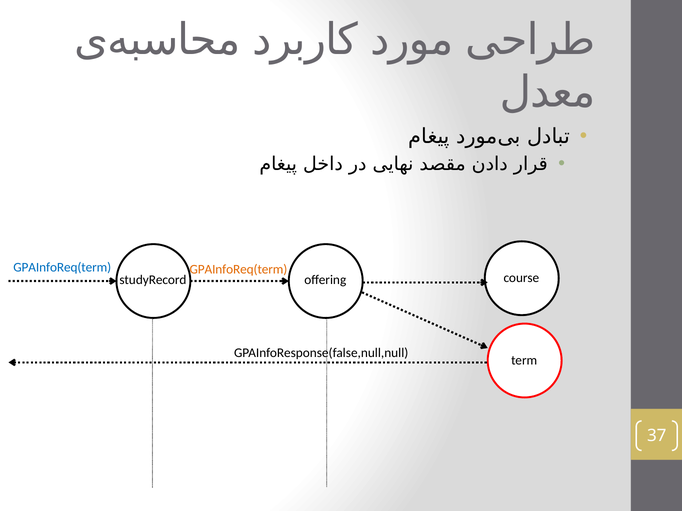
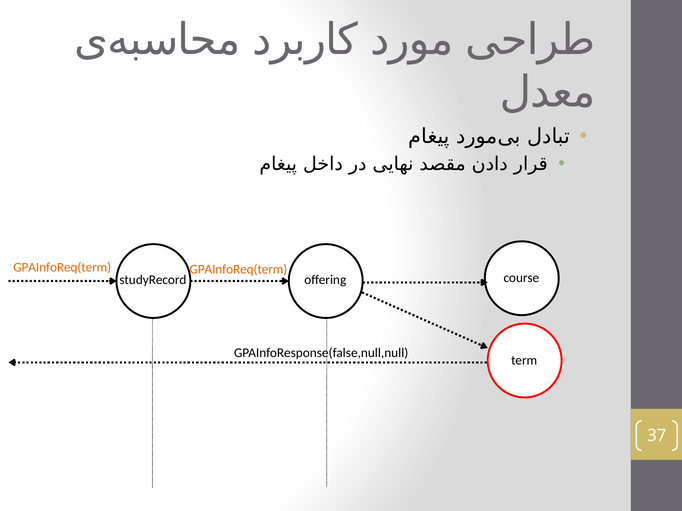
GPAInfoReq(term at (62, 268) colour: blue -> orange
